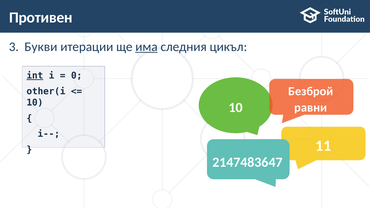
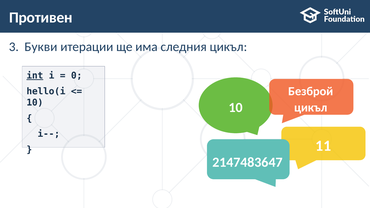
има underline: present -> none
other(i: other(i -> hello(i
равни at (311, 108): равни -> цикъл
